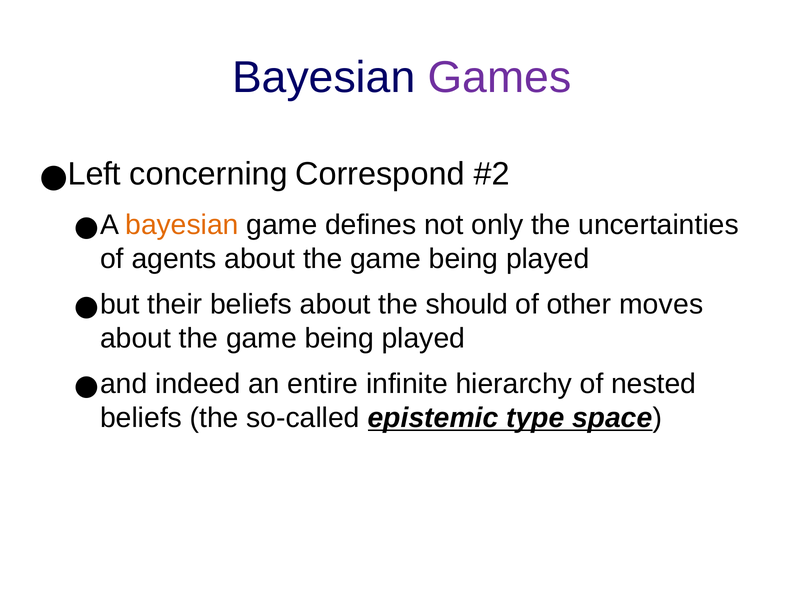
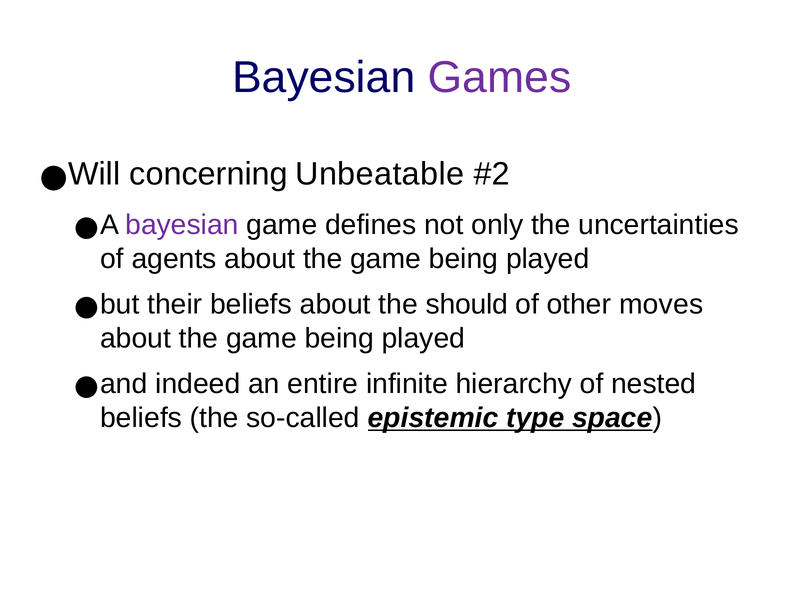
Left: Left -> Will
Correspond: Correspond -> Unbeatable
bayesian at (182, 225) colour: orange -> purple
